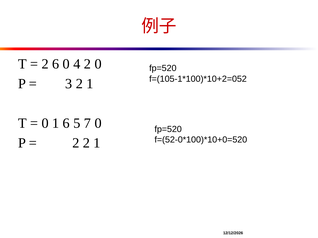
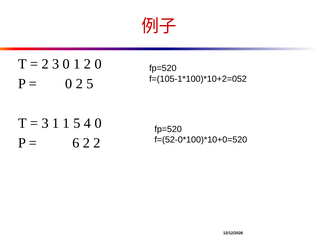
2 6: 6 -> 3
0 4: 4 -> 1
3 at (69, 84): 3 -> 0
1 at (90, 84): 1 -> 5
0 at (45, 123): 0 -> 3
1 6: 6 -> 1
7: 7 -> 4
2 at (76, 143): 2 -> 6
1 at (97, 143): 1 -> 2
